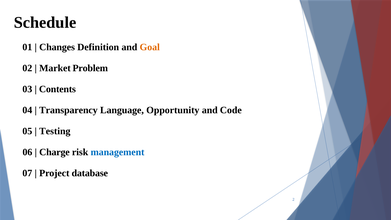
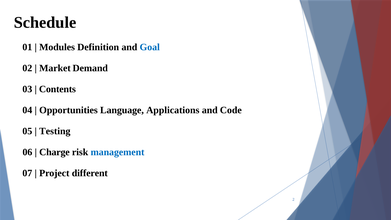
Changes: Changes -> Modules
Goal colour: orange -> blue
Problem: Problem -> Demand
Transparency: Transparency -> Opportunities
Opportunity: Opportunity -> Applications
database: database -> different
